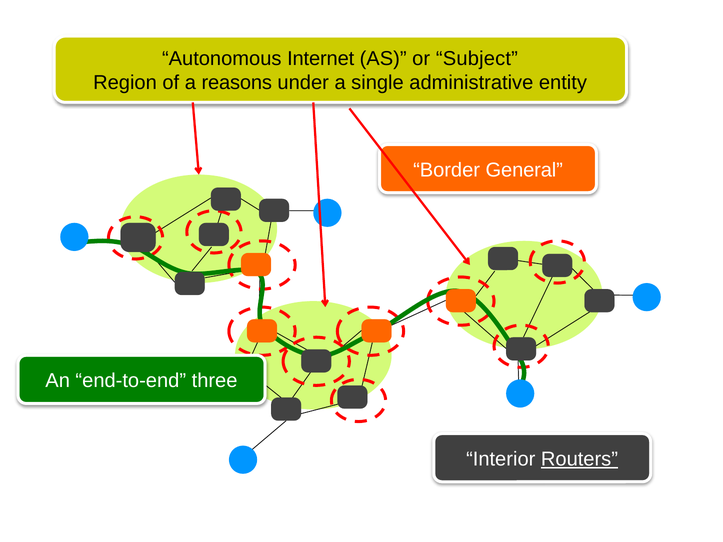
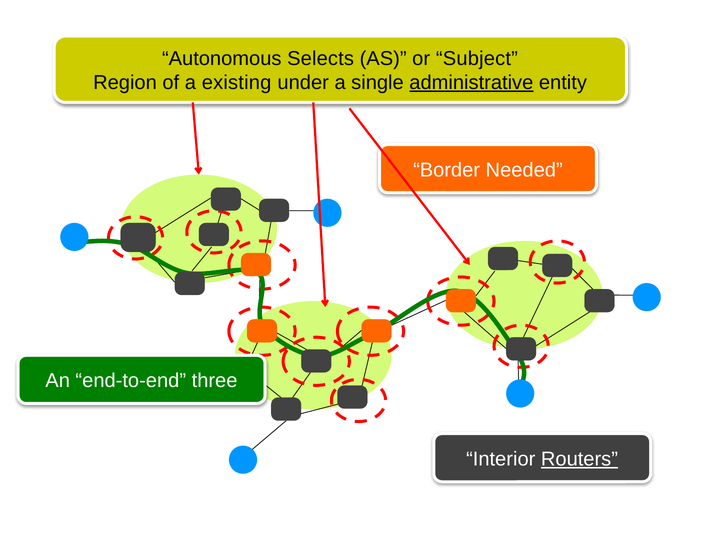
Internet: Internet -> Selects
reasons: reasons -> existing
administrative underline: none -> present
General: General -> Needed
